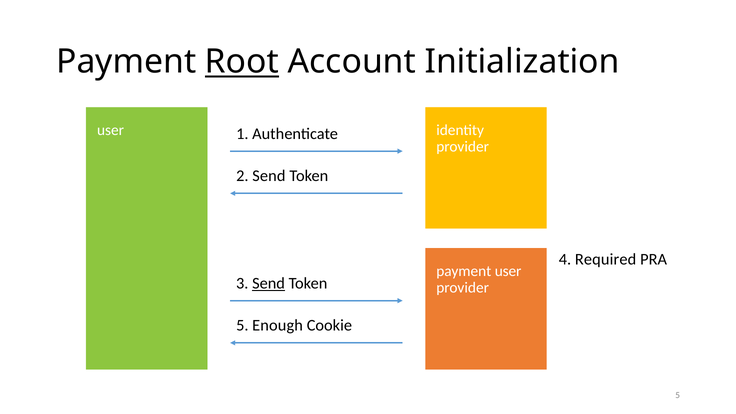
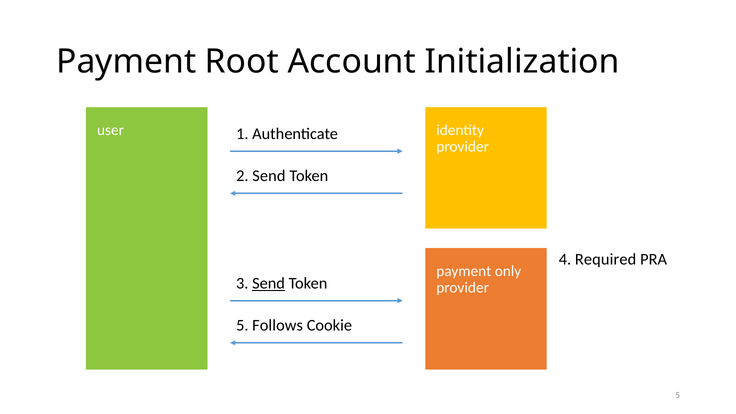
Root underline: present -> none
payment user: user -> only
Enough: Enough -> Follows
